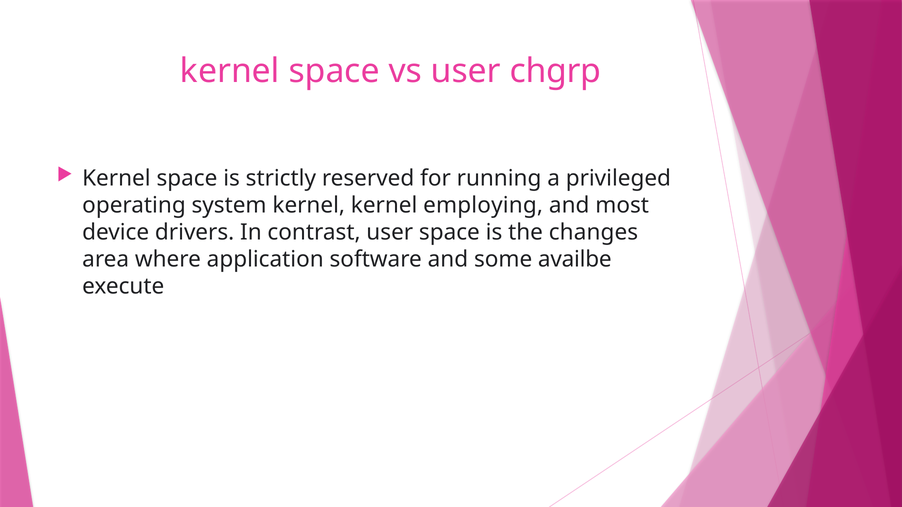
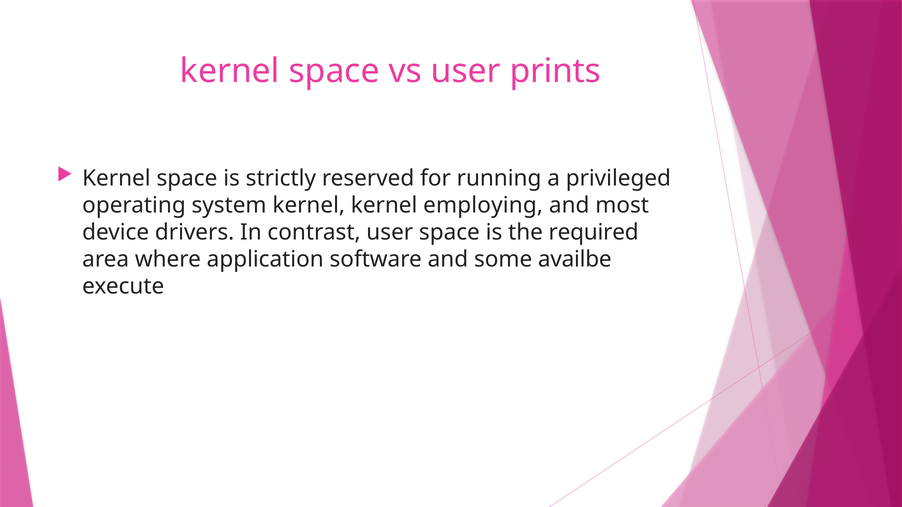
chgrp: chgrp -> prints
changes: changes -> required
